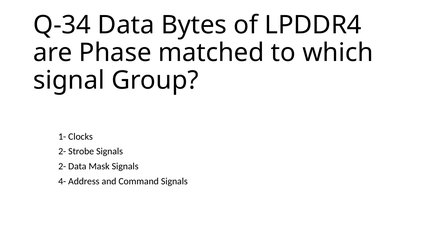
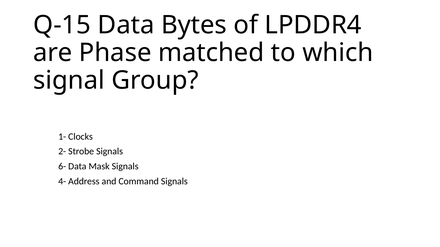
Q-34: Q-34 -> Q-15
2- at (62, 167): 2- -> 6-
